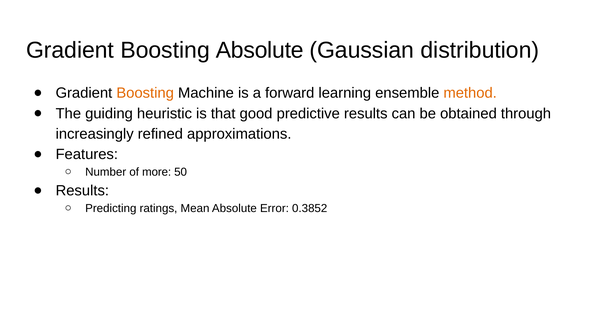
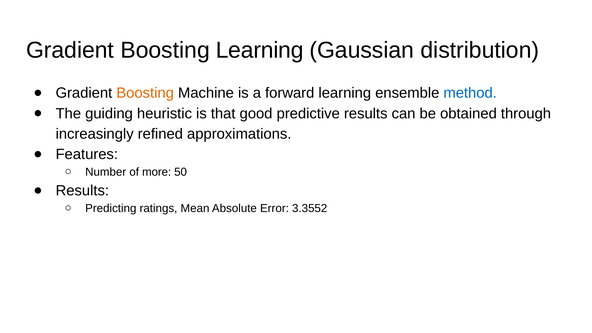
Boosting Absolute: Absolute -> Learning
method colour: orange -> blue
0.3852: 0.3852 -> 3.3552
